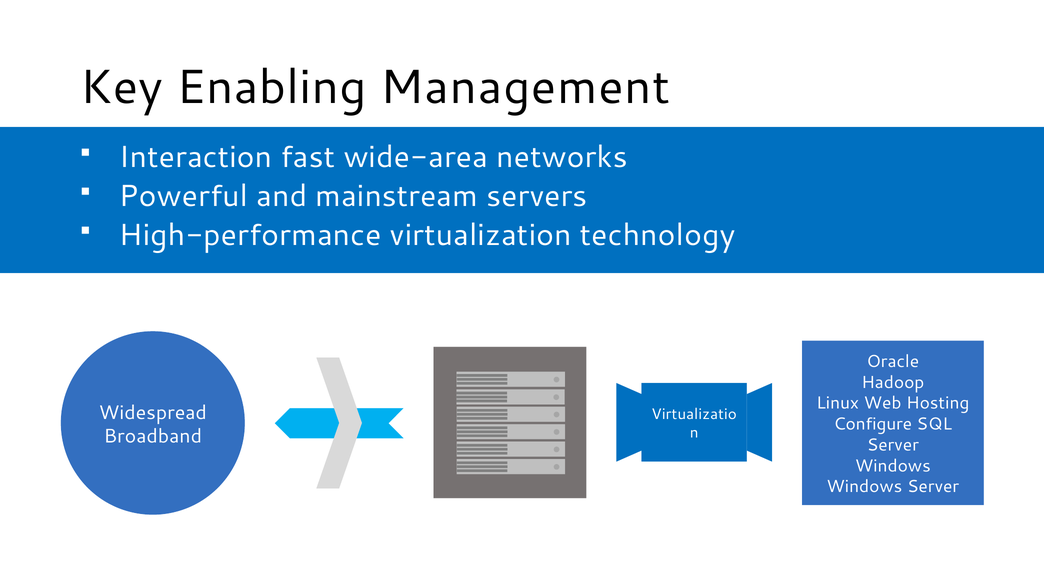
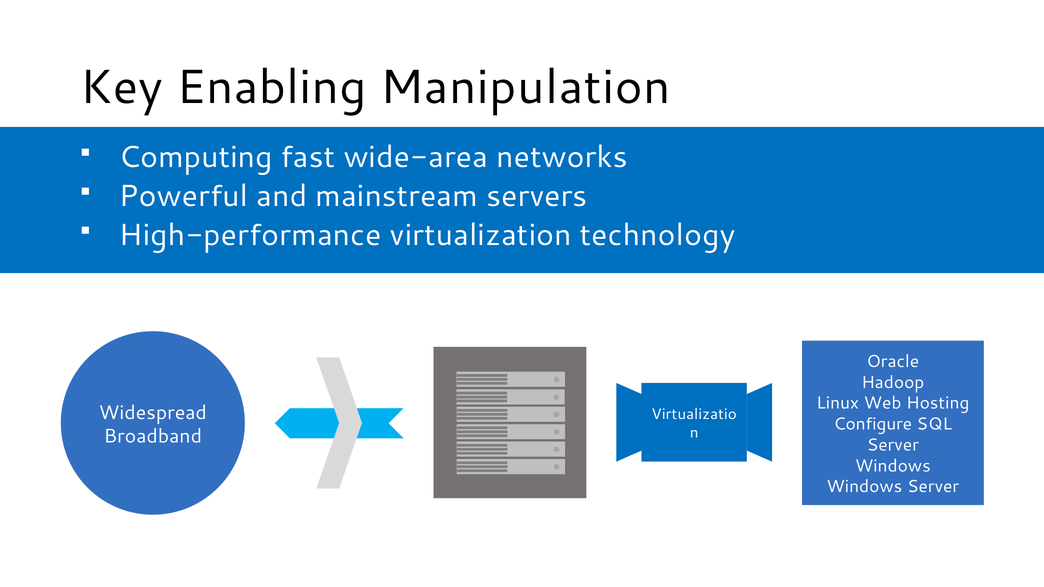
Management: Management -> Manipulation
Interaction: Interaction -> Computing
